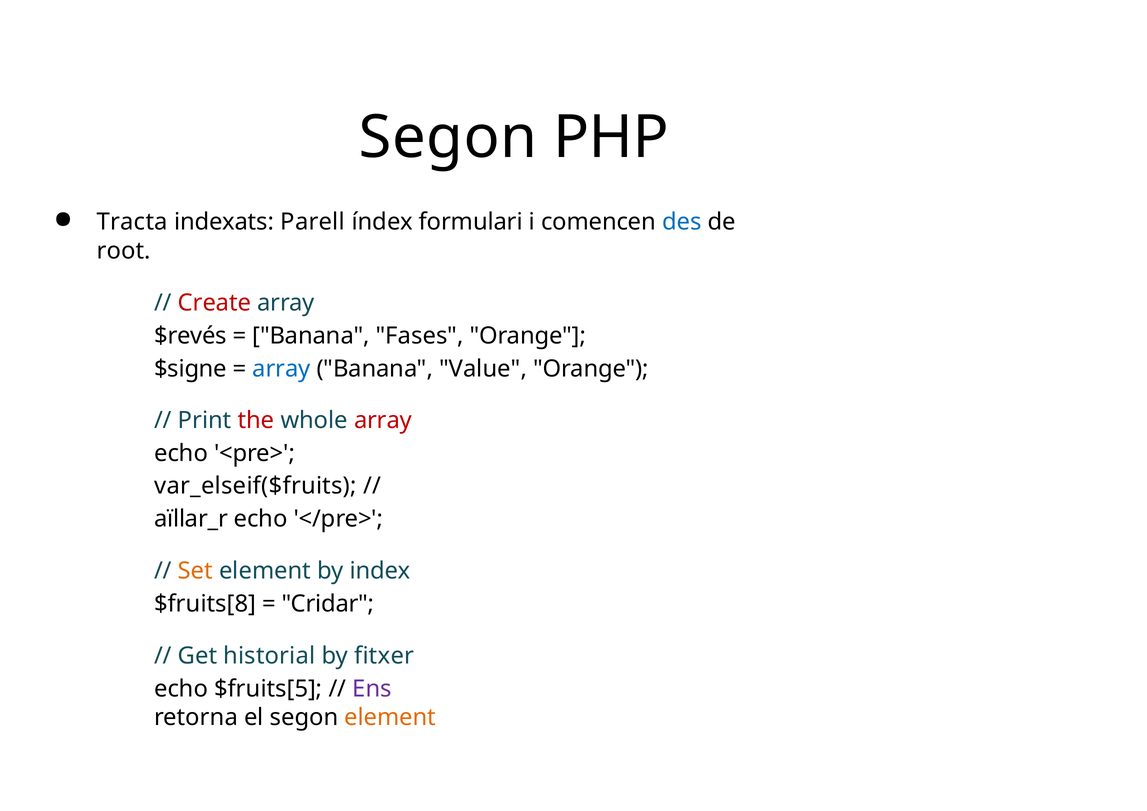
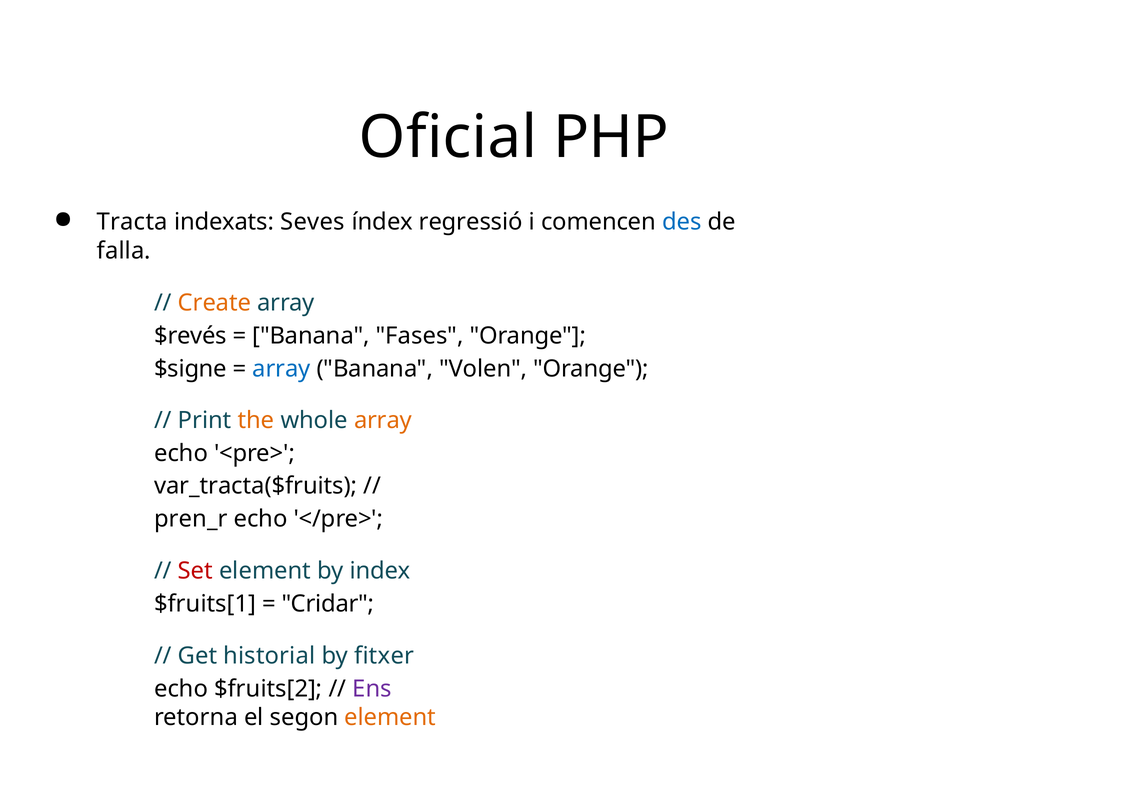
Segon at (448, 138): Segon -> Oficial
Parell: Parell -> Seves
formulari: formulari -> regressió
root: root -> falla
Create colour: red -> orange
Value: Value -> Volen
the colour: red -> orange
array at (383, 421) colour: red -> orange
var_elseif($fruits: var_elseif($fruits -> var_tracta($fruits
aïllar_r: aïllar_r -> pren_r
Set colour: orange -> red
$fruits[8: $fruits[8 -> $fruits[1
$fruits[5: $fruits[5 -> $fruits[2
